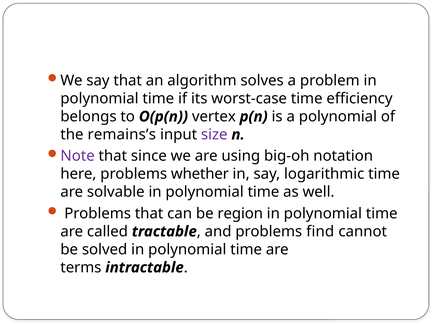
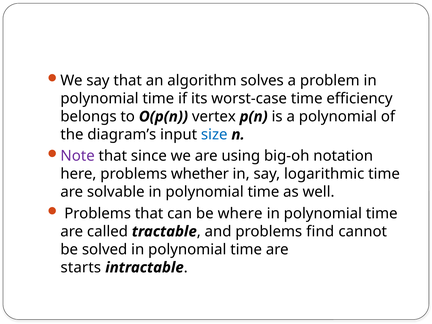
remains’s: remains’s -> diagram’s
size colour: purple -> blue
region: region -> where
terms: terms -> starts
